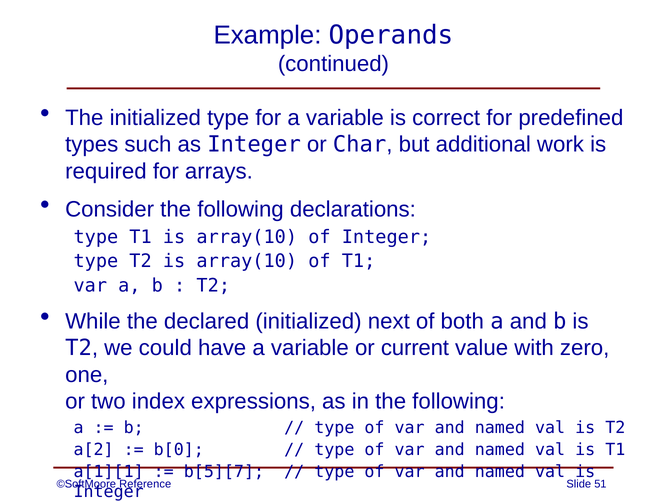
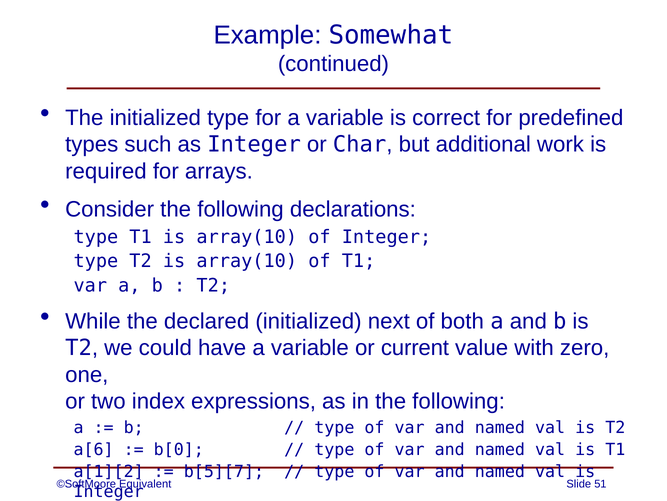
Operands: Operands -> Somewhat
a[2: a[2 -> a[6
a[1][1: a[1][1 -> a[1][2
Reference: Reference -> Equivalent
